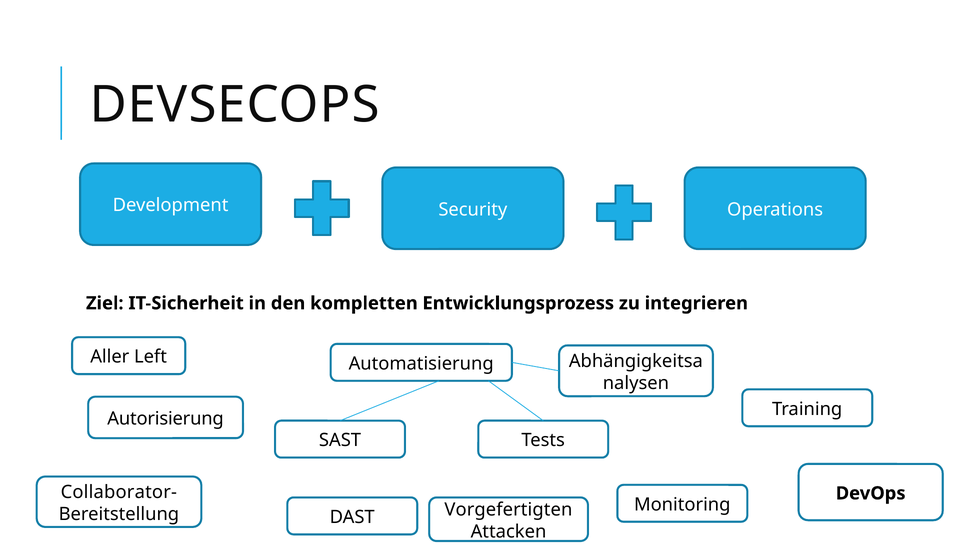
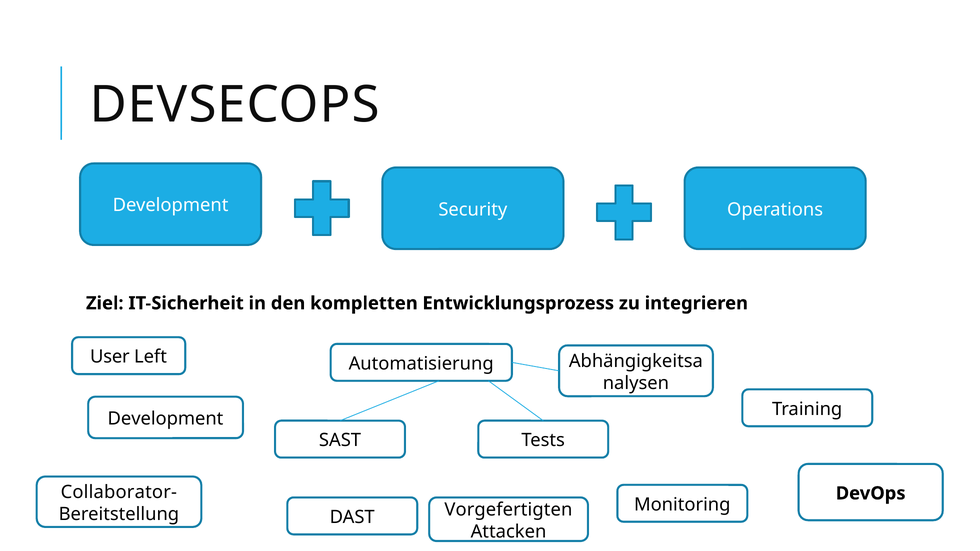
Aller: Aller -> User
Autorisierung at (166, 419): Autorisierung -> Development
